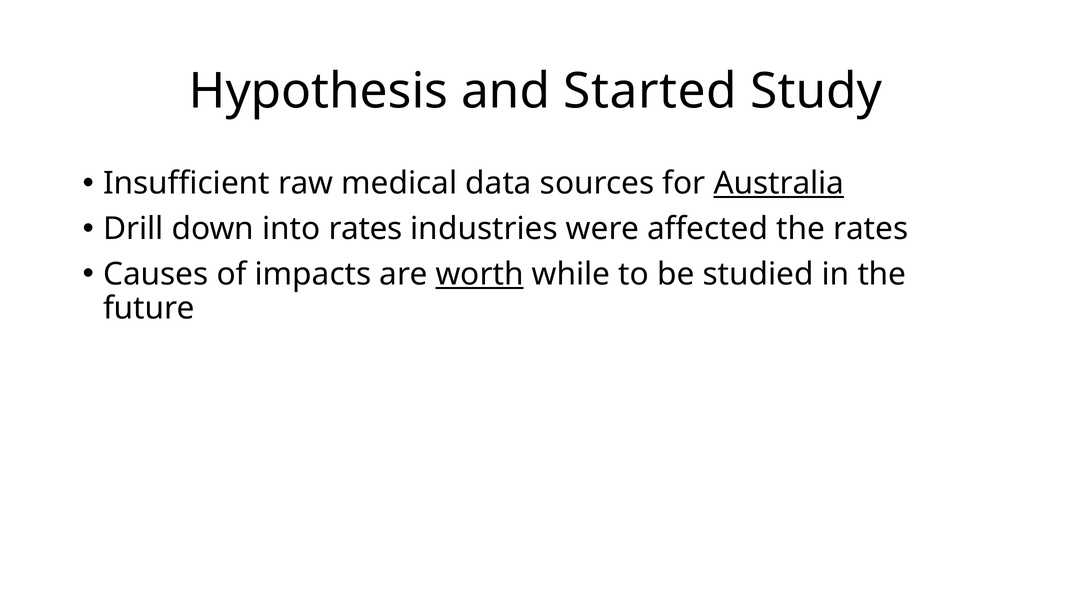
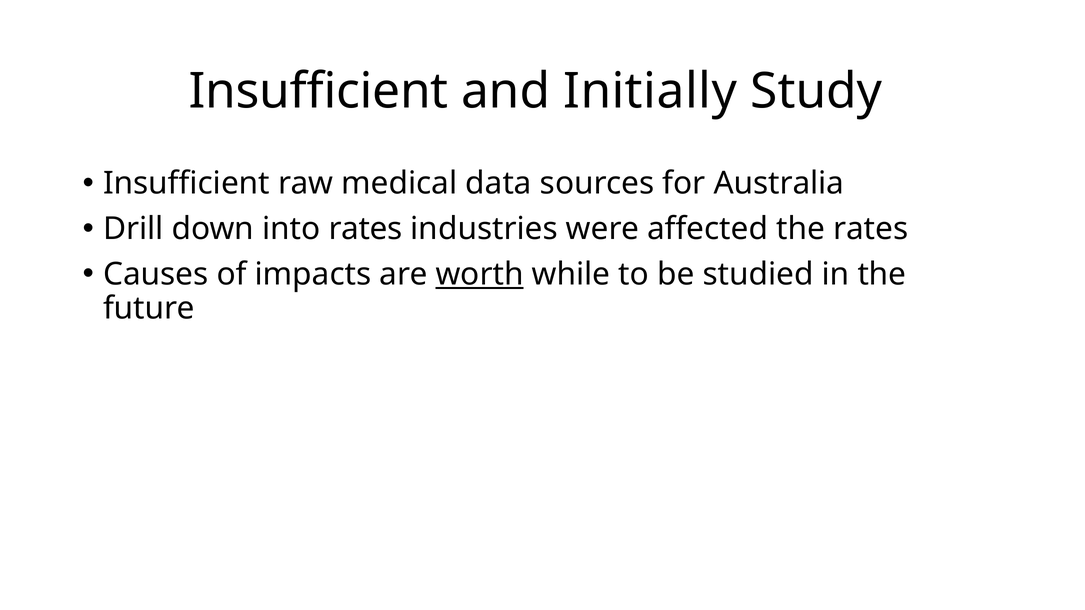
Hypothesis at (319, 91): Hypothesis -> Insufficient
Started: Started -> Initially
Australia underline: present -> none
